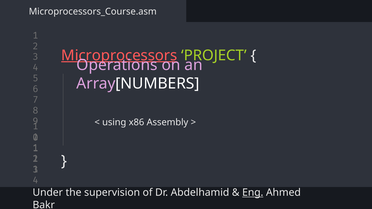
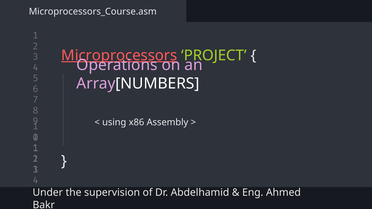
Eng underline: present -> none
